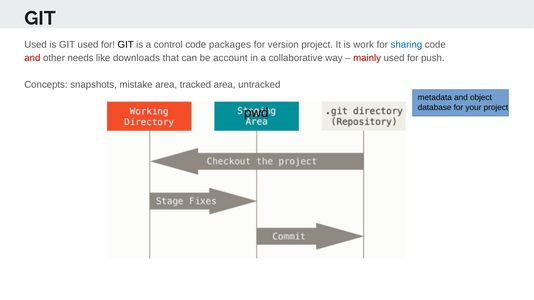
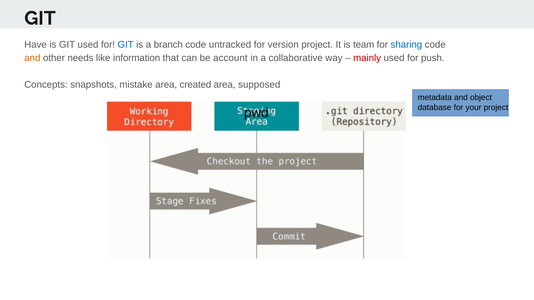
Used at (36, 45): Used -> Have
GIT at (126, 45) colour: black -> blue
control: control -> branch
packages: packages -> untracked
work: work -> team
and at (32, 58) colour: red -> orange
downloads: downloads -> information
tracked: tracked -> created
untracked: untracked -> supposed
